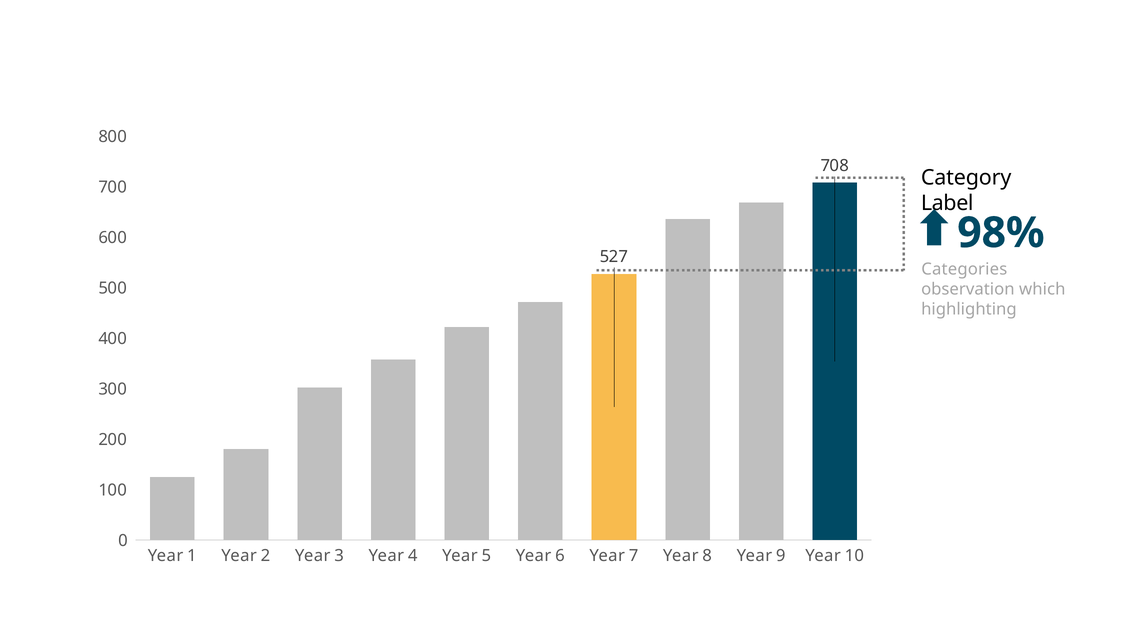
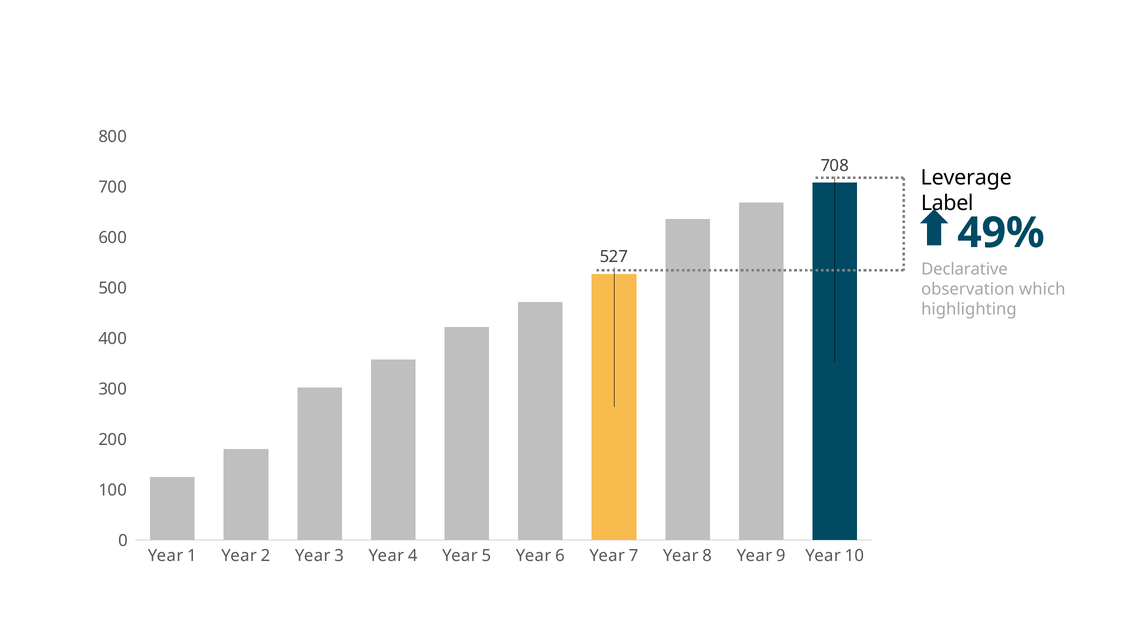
Category: Category -> Leverage
98%: 98% -> 49%
Categories: Categories -> Declarative
